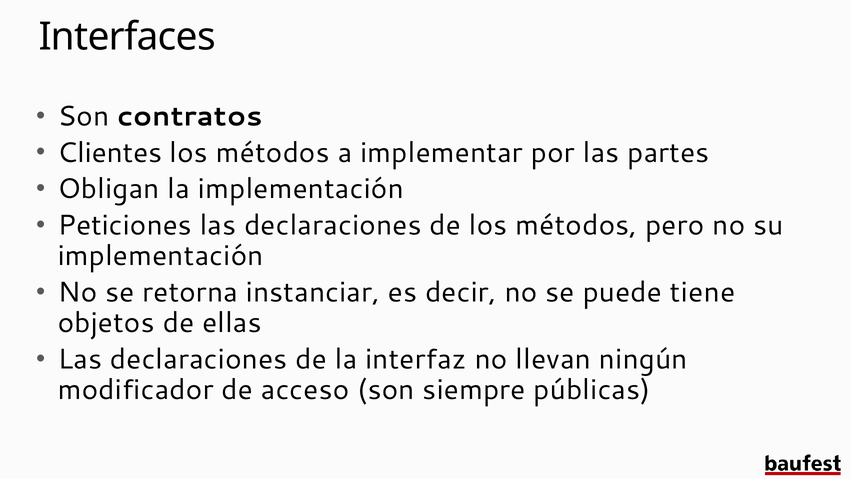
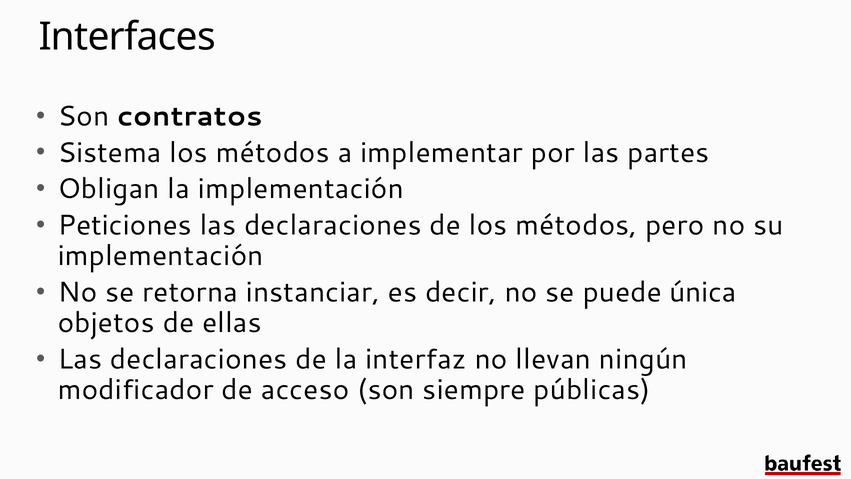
Clientes: Clientes -> Sistema
tiene: tiene -> única
